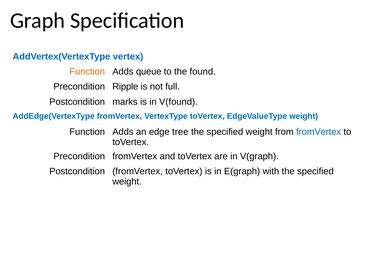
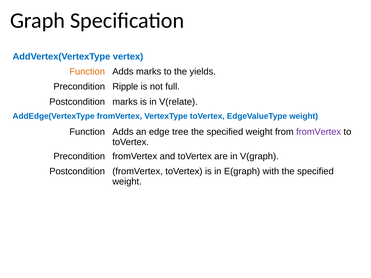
Adds queue: queue -> marks
found: found -> yields
V(found: V(found -> V(relate
fromVertex at (319, 132) colour: blue -> purple
